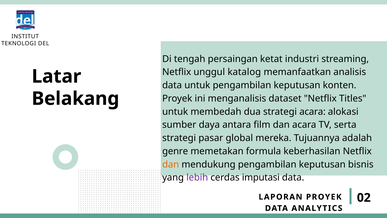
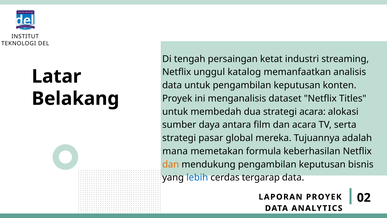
genre: genre -> mana
lebih colour: purple -> blue
imputasi: imputasi -> tergarap
